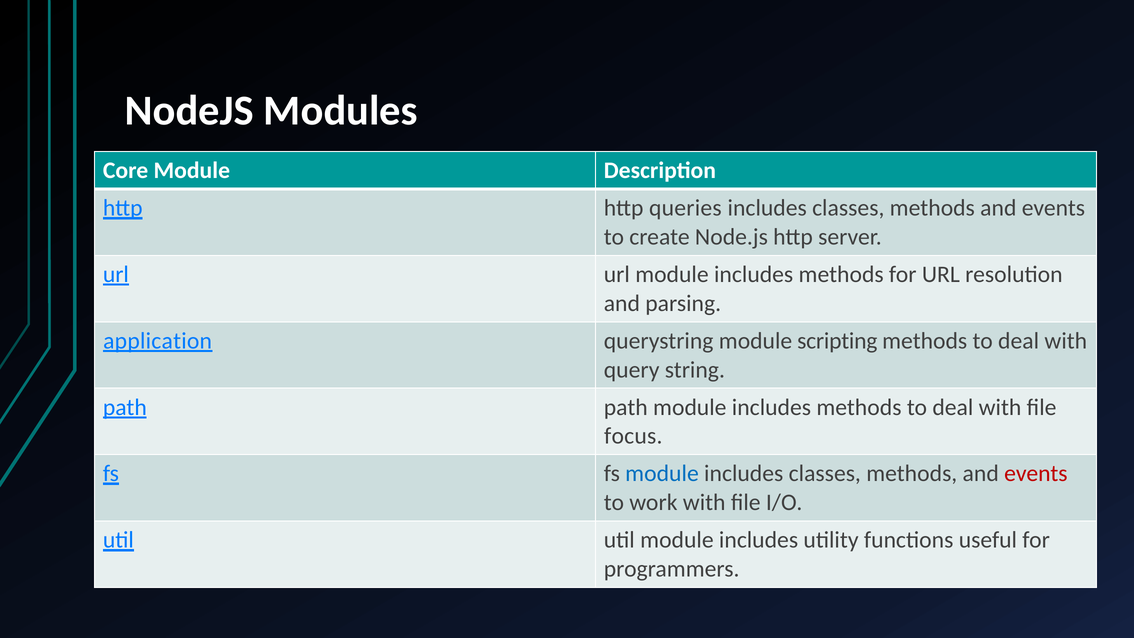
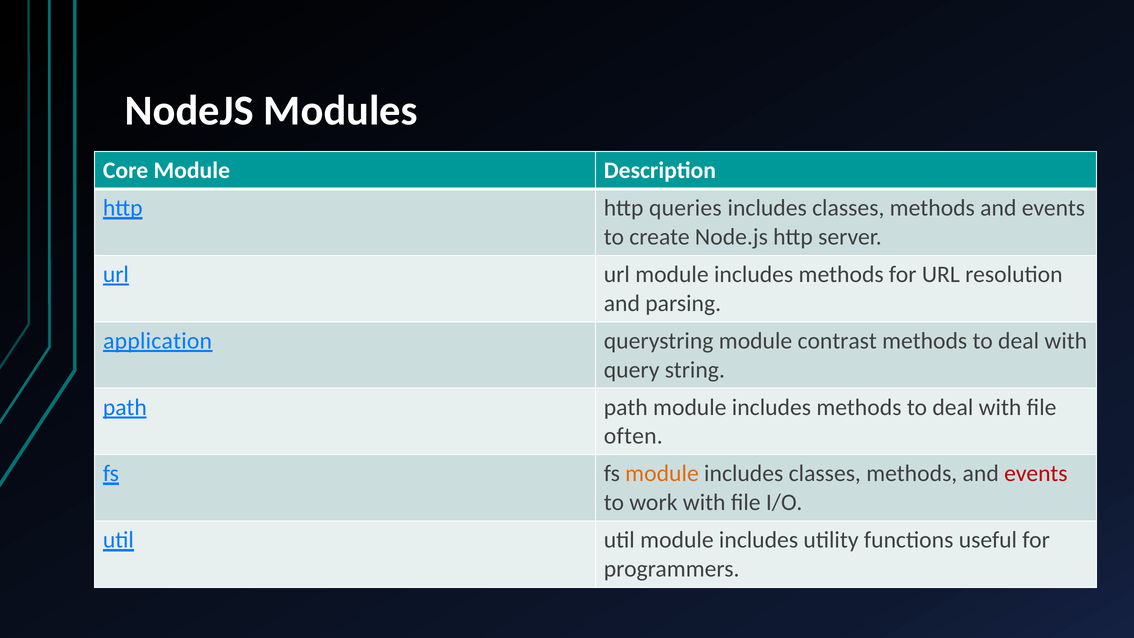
scripting: scripting -> contrast
focus: focus -> often
module at (662, 474) colour: blue -> orange
